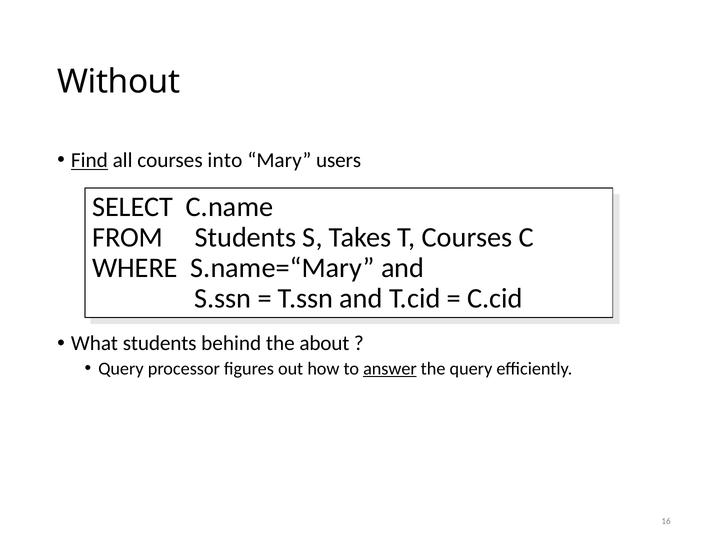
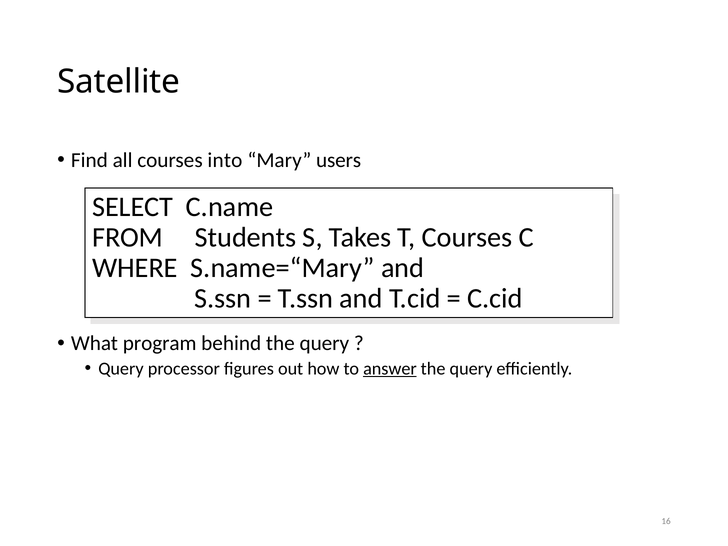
Without: Without -> Satellite
Find underline: present -> none
What students: students -> program
behind the about: about -> query
